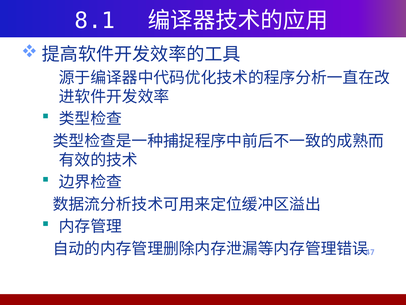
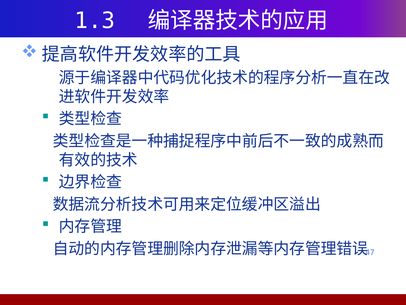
8.1: 8.1 -> 1.3
